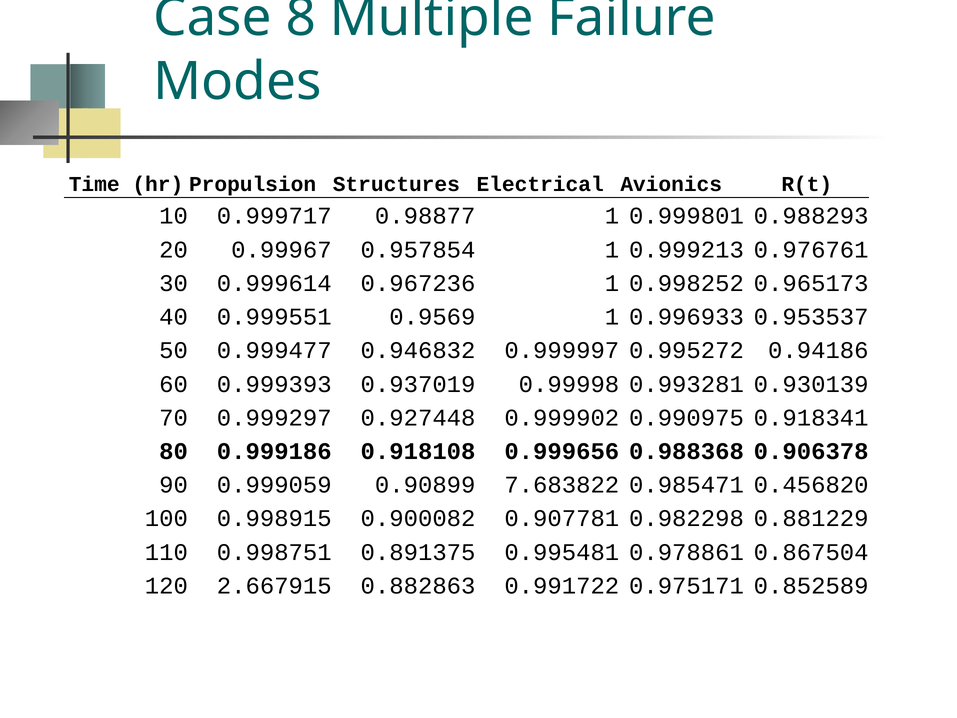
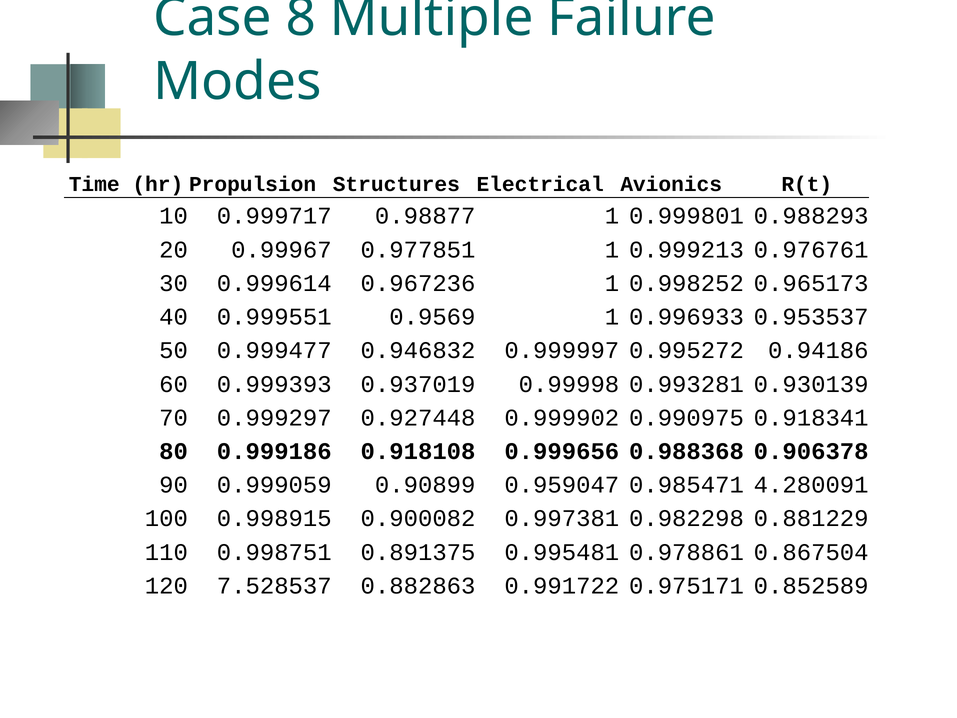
0.957854: 0.957854 -> 0.977851
7.683822: 7.683822 -> 0.959047
0.456820: 0.456820 -> 4.280091
0.907781: 0.907781 -> 0.997381
2.667915: 2.667915 -> 7.528537
